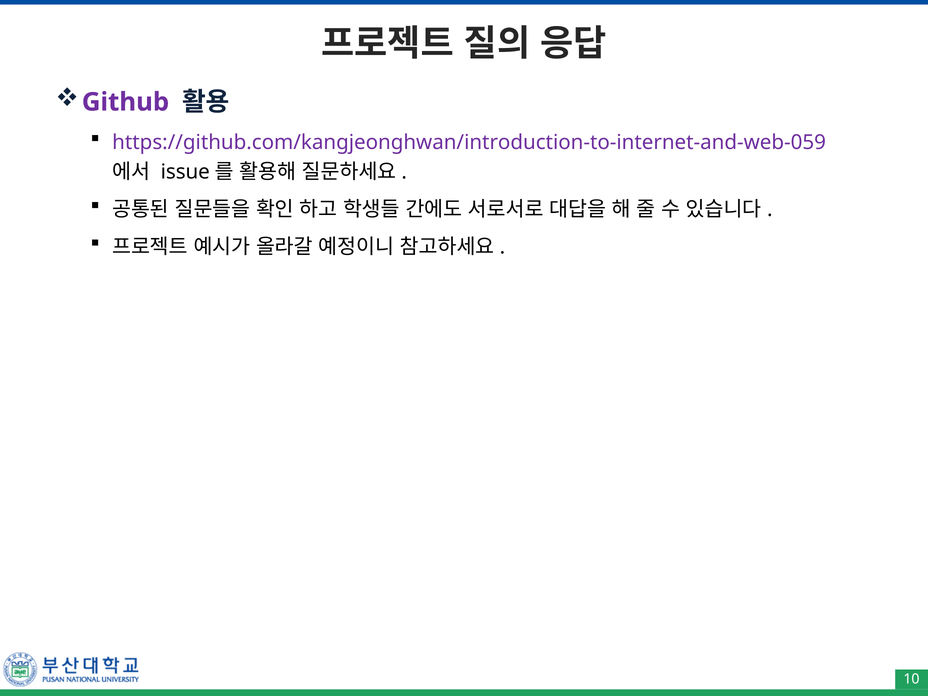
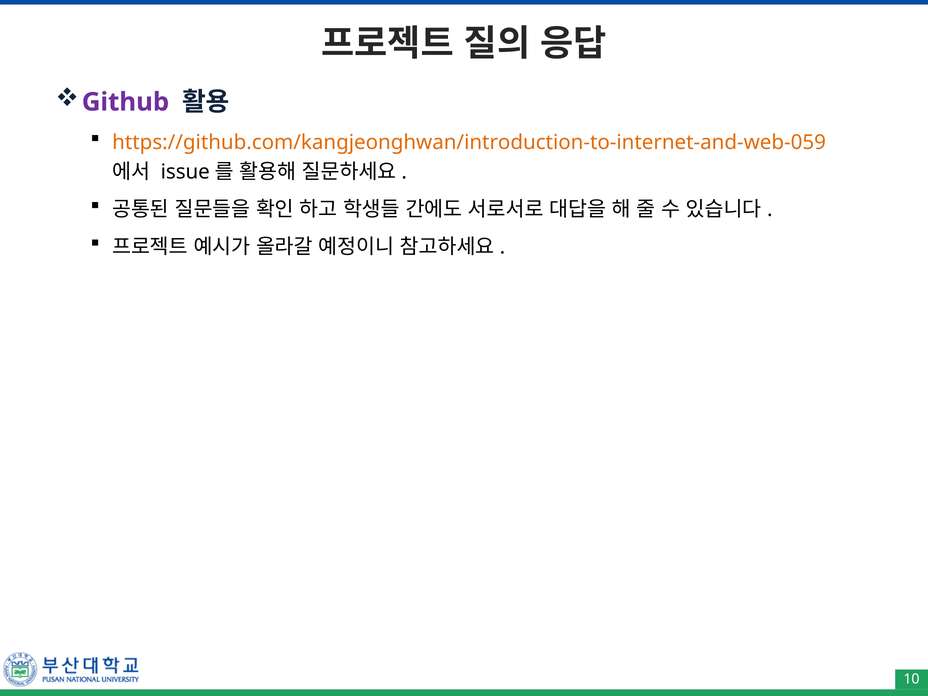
https://github.com/kangjeonghwan/introduction-to-internet-and-web-059 colour: purple -> orange
